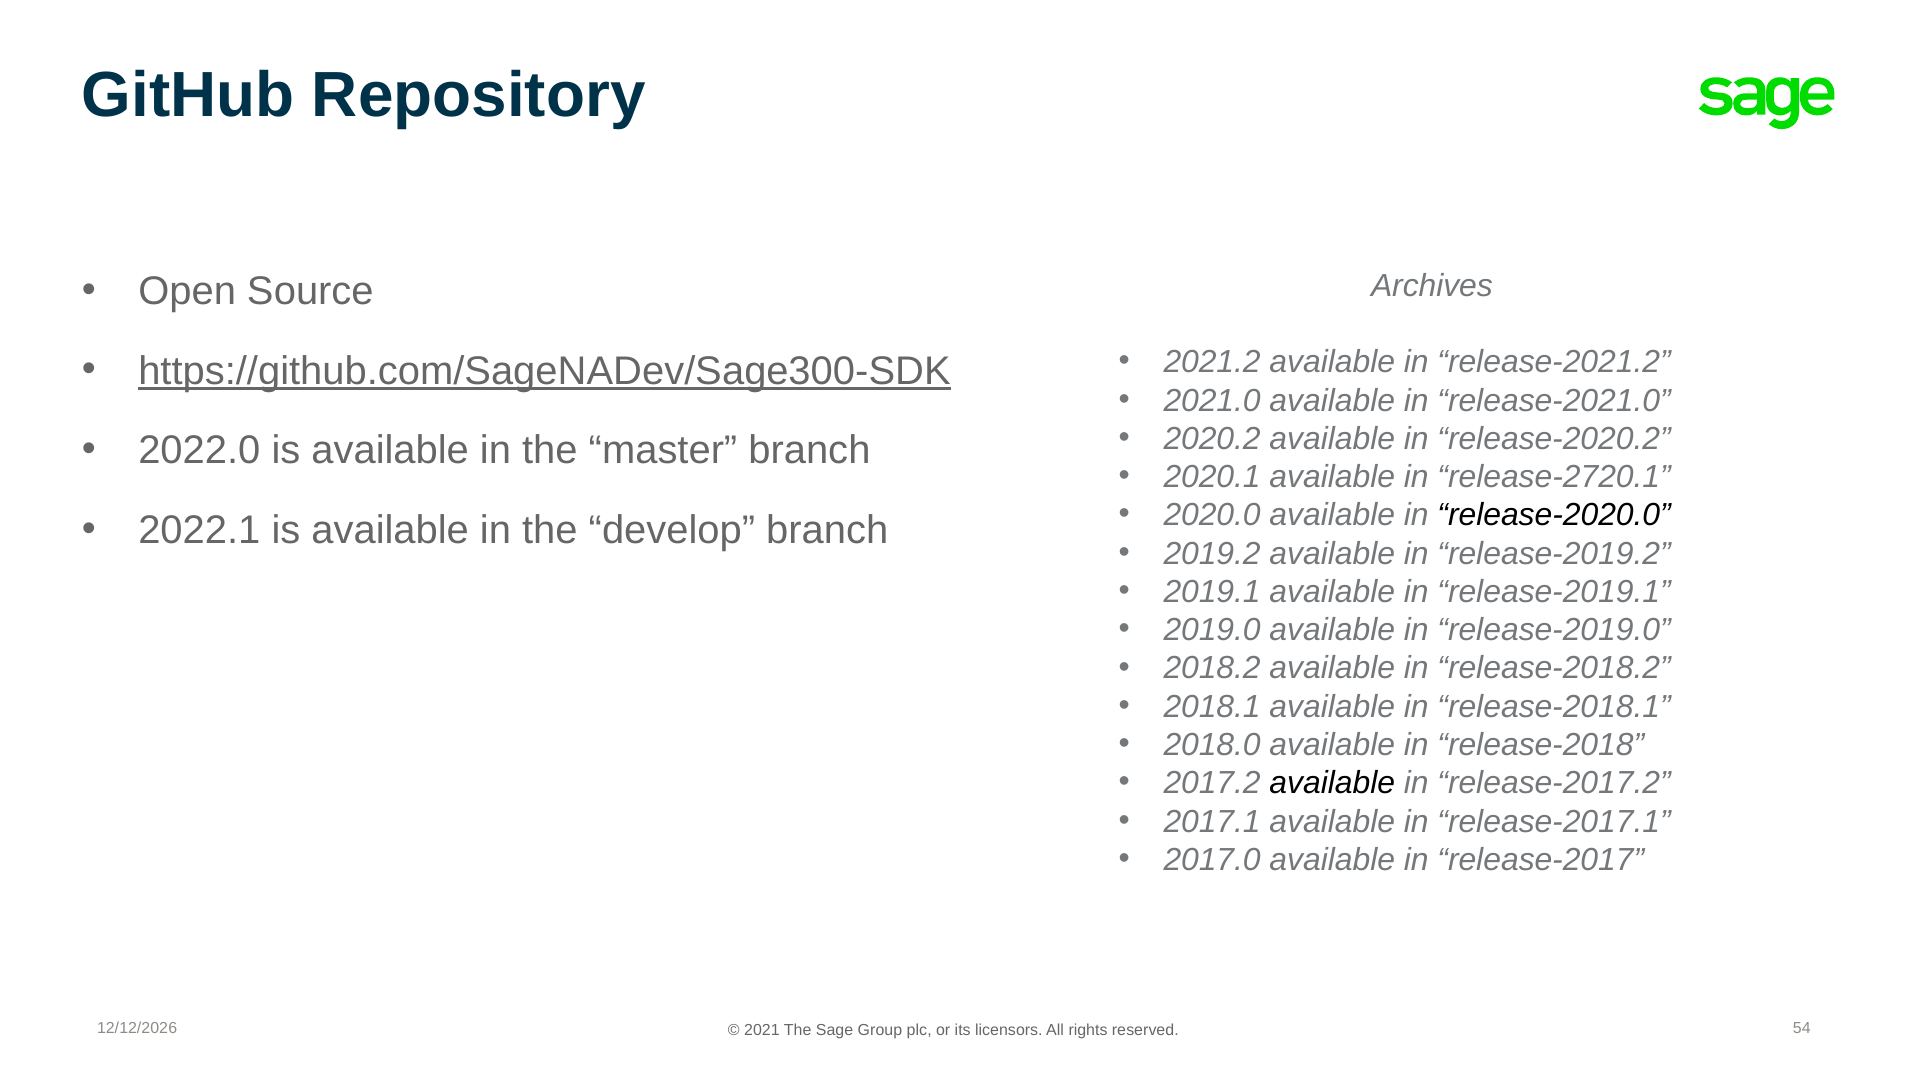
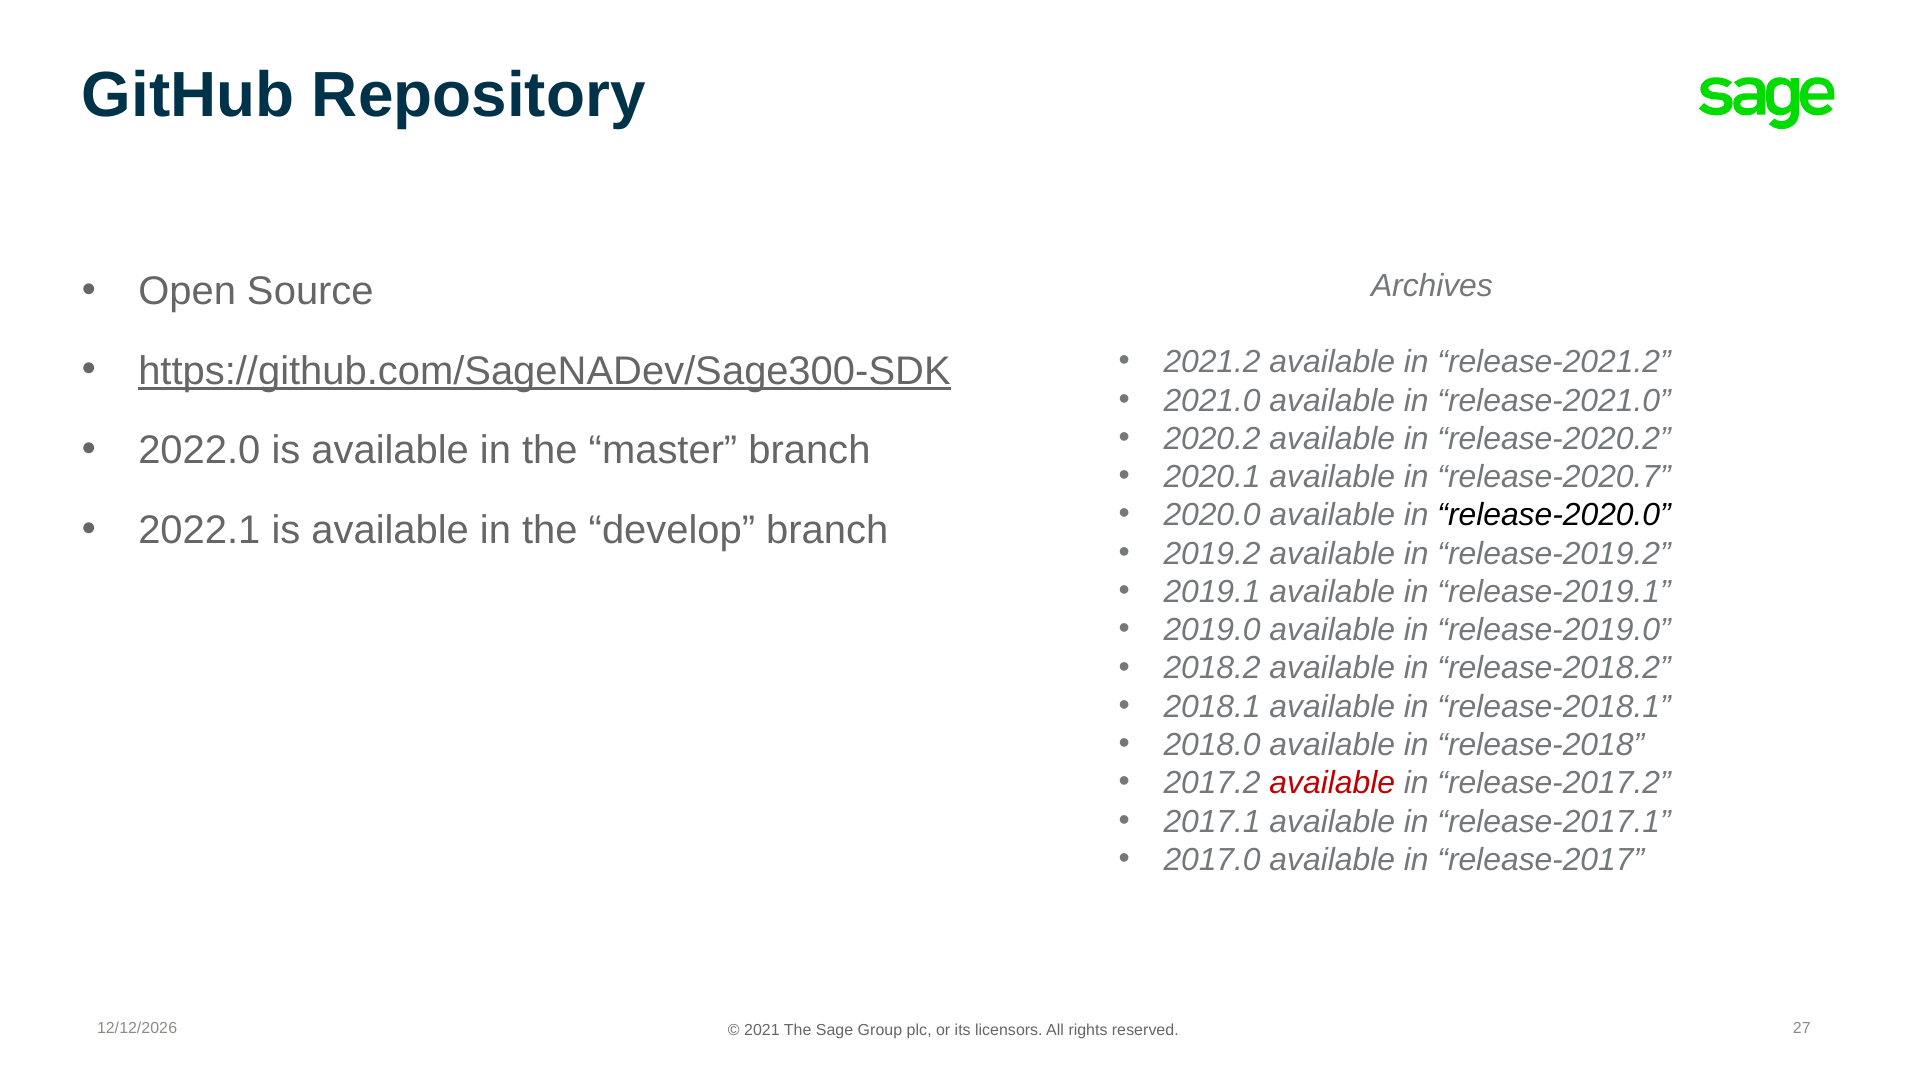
release-2720.1: release-2720.1 -> release-2020.7
available at (1332, 783) colour: black -> red
54: 54 -> 27
